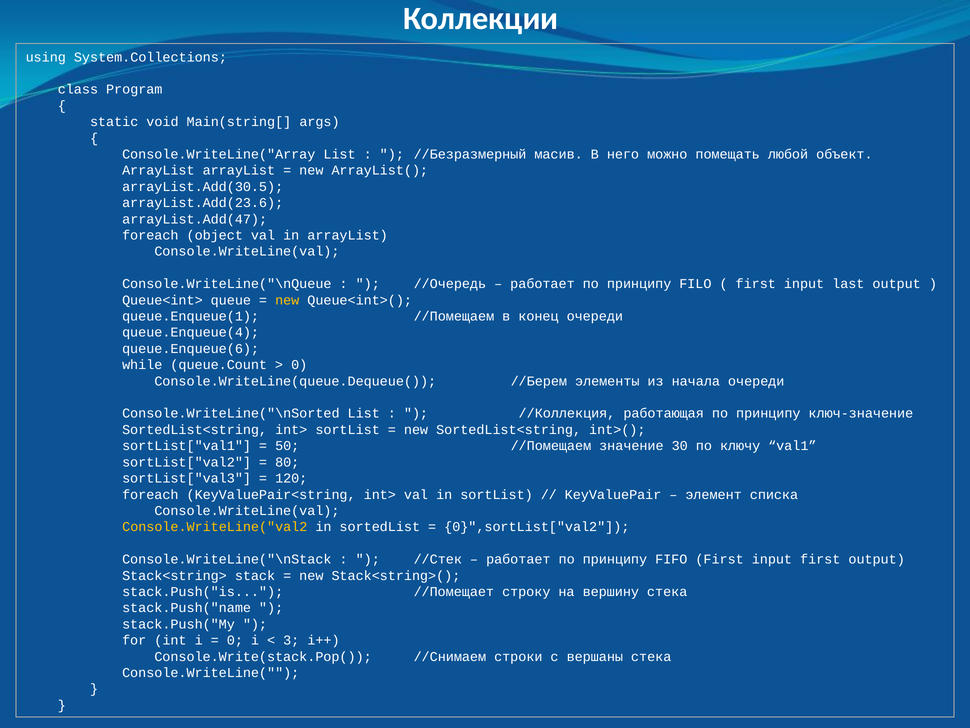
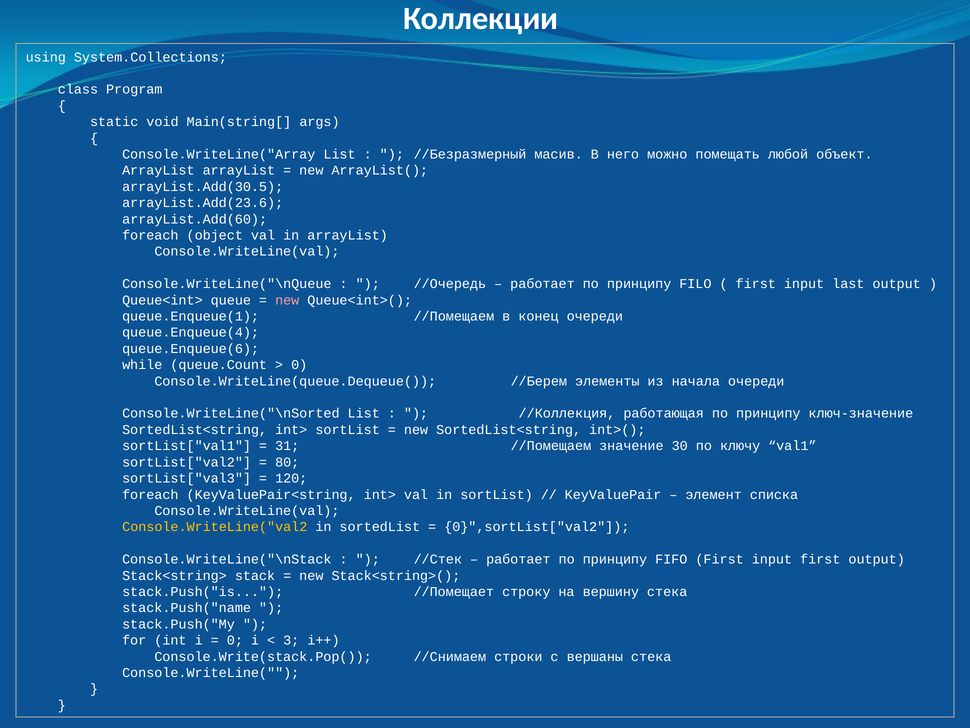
arrayList.Add(47: arrayList.Add(47 -> arrayList.Add(60
new at (287, 300) colour: yellow -> pink
50: 50 -> 31
